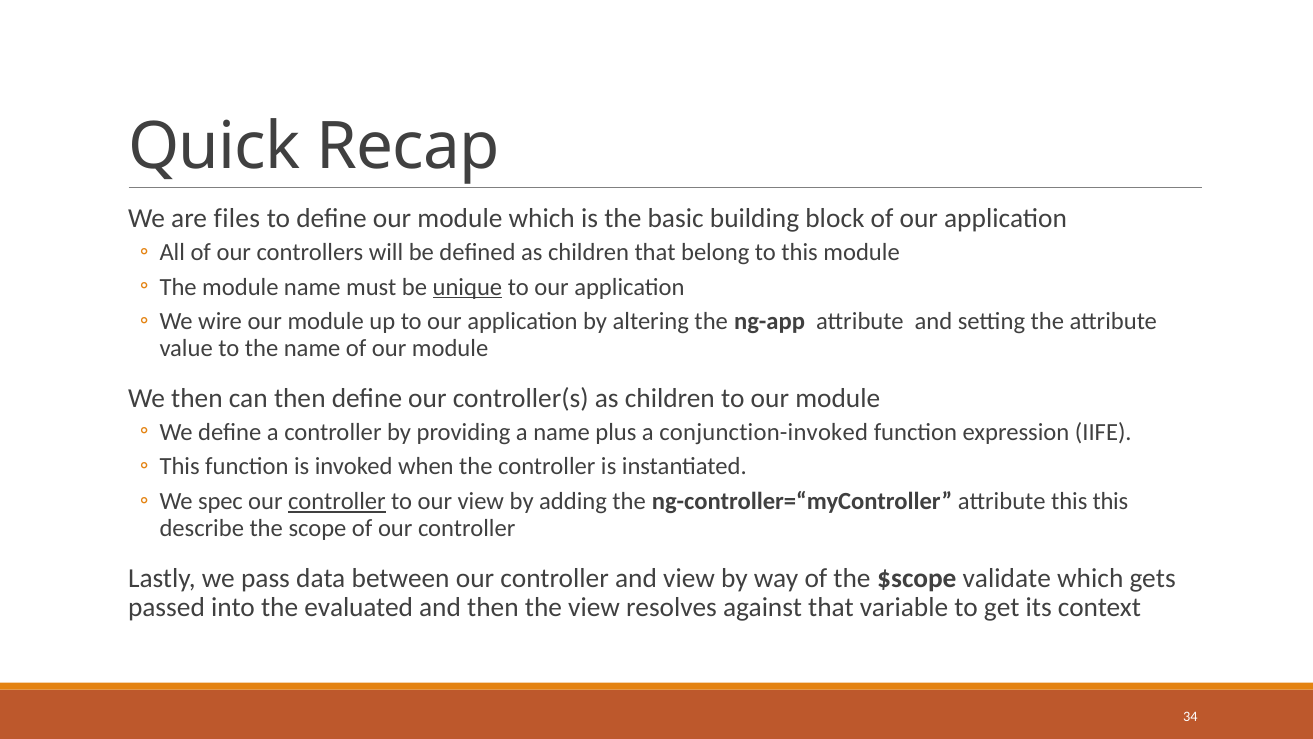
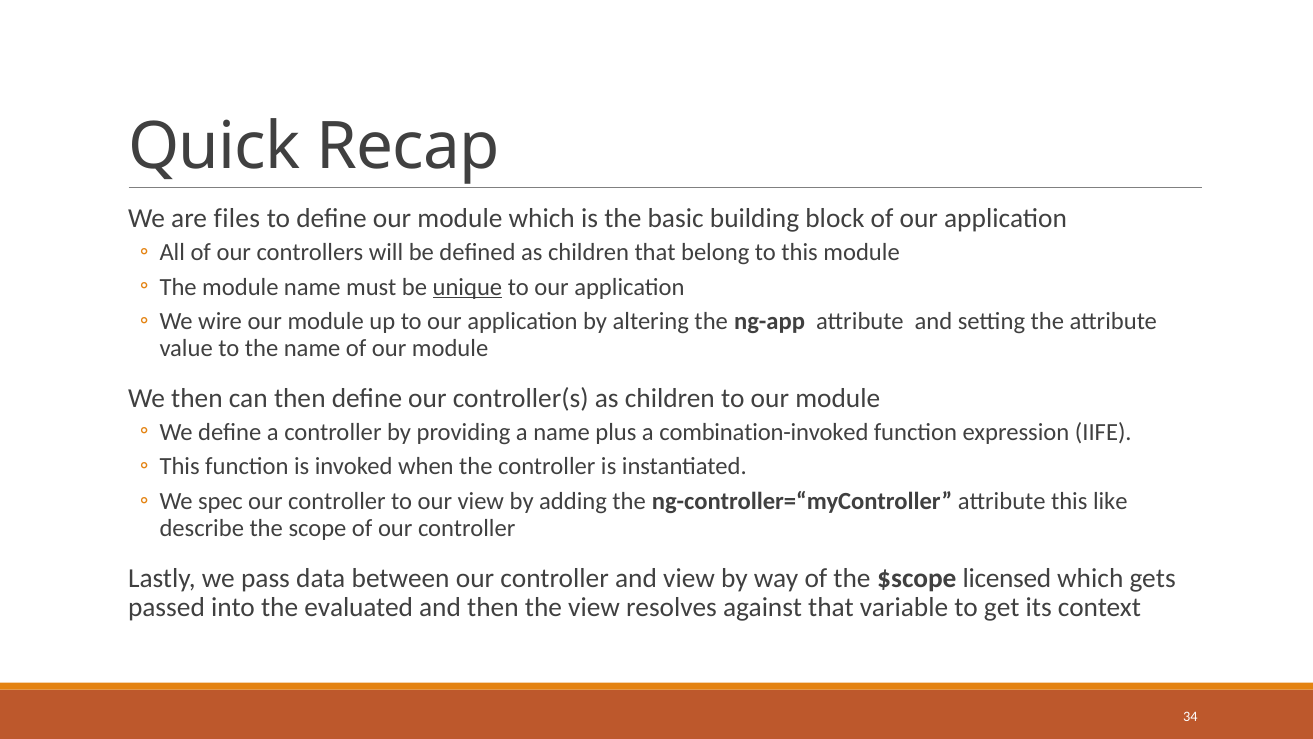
conjunction-invoked: conjunction-invoked -> combination-invoked
controller at (337, 501) underline: present -> none
this this: this -> like
validate: validate -> licensed
